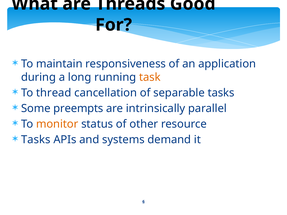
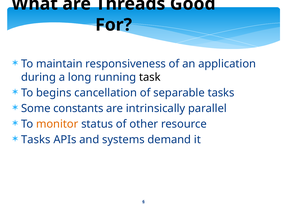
task colour: orange -> black
thread: thread -> begins
preempts: preempts -> constants
